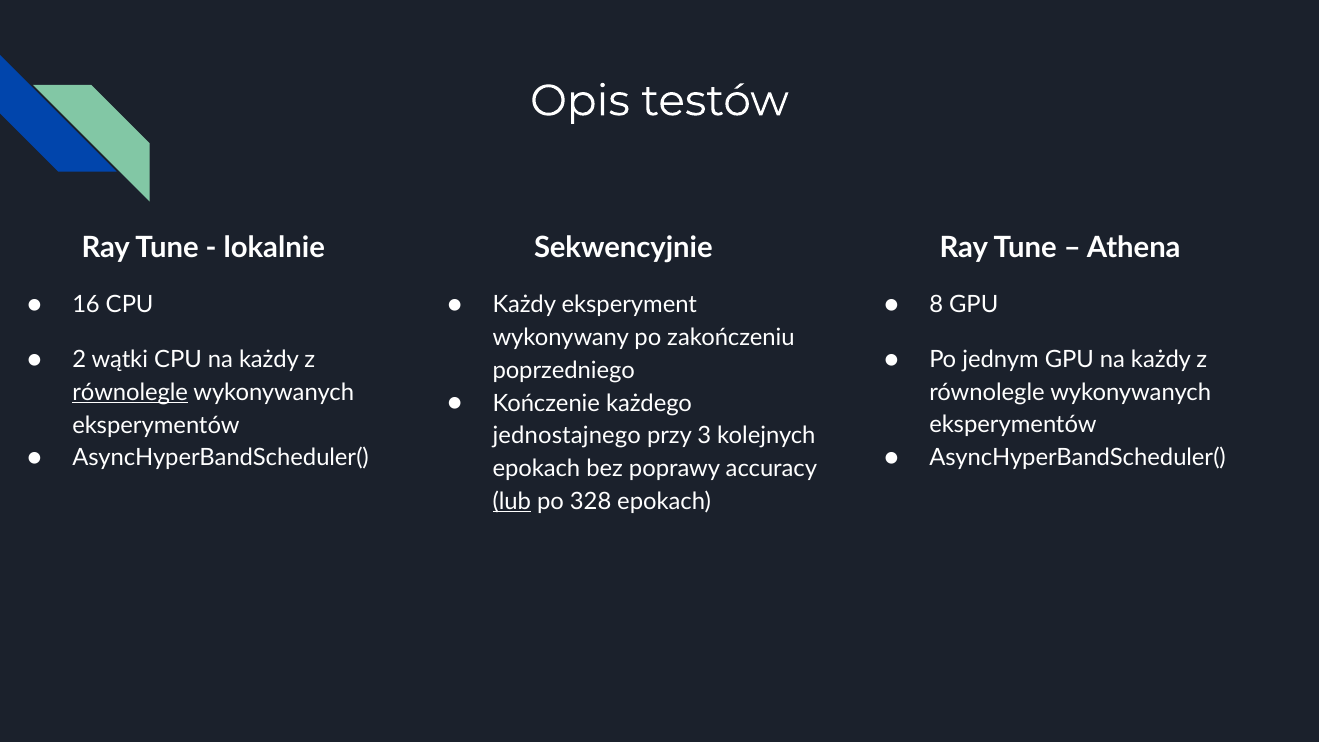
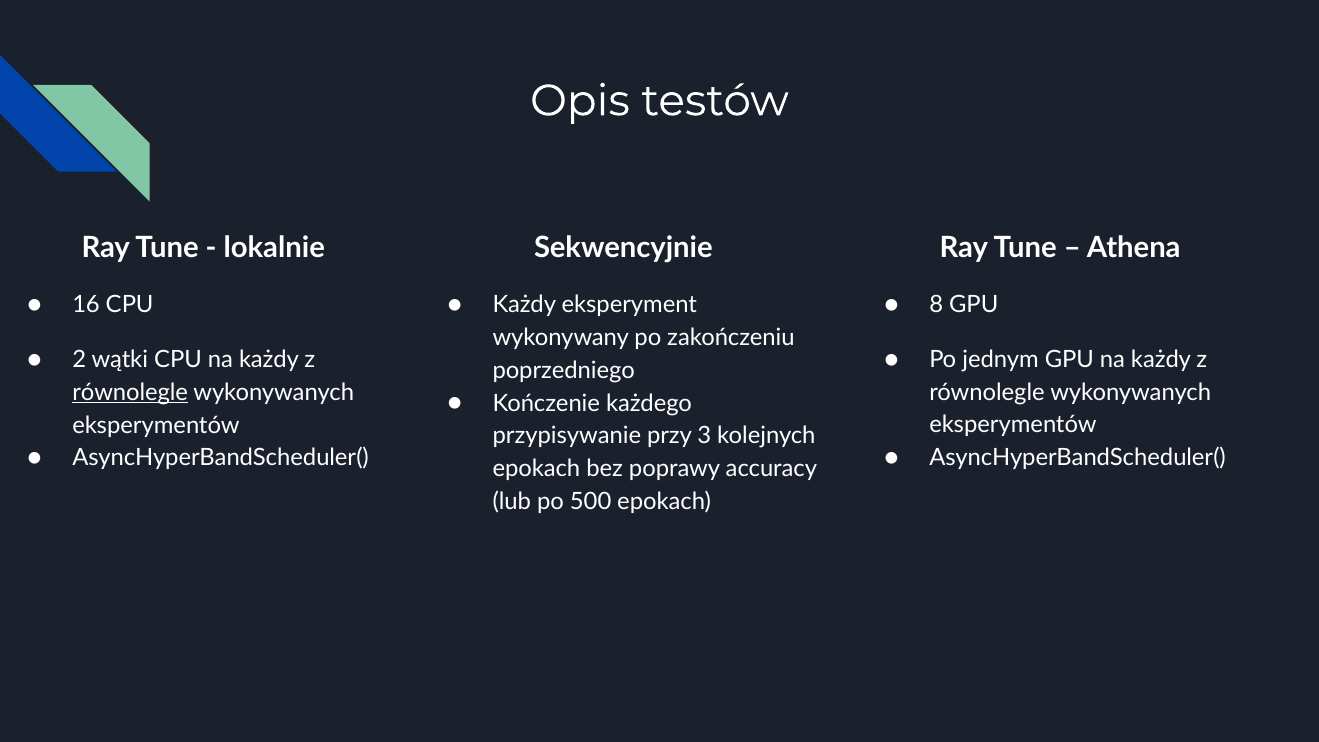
jednostajnego: jednostajnego -> przypisywanie
lub underline: present -> none
328: 328 -> 500
